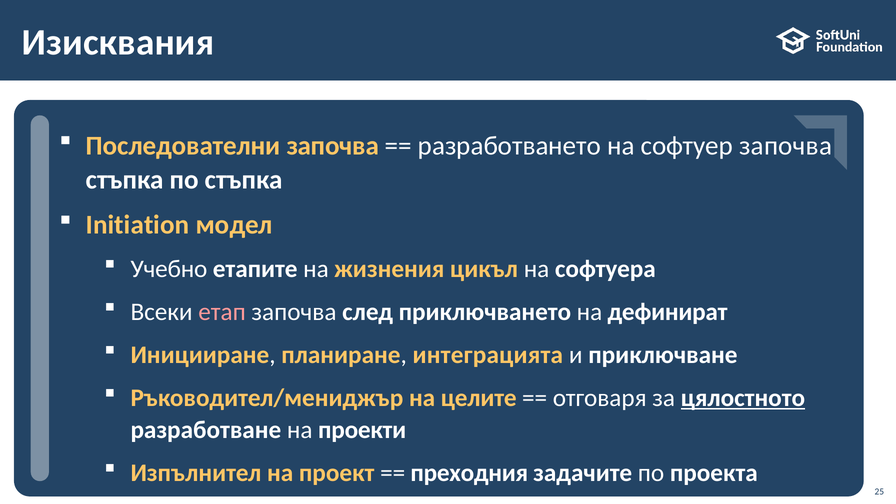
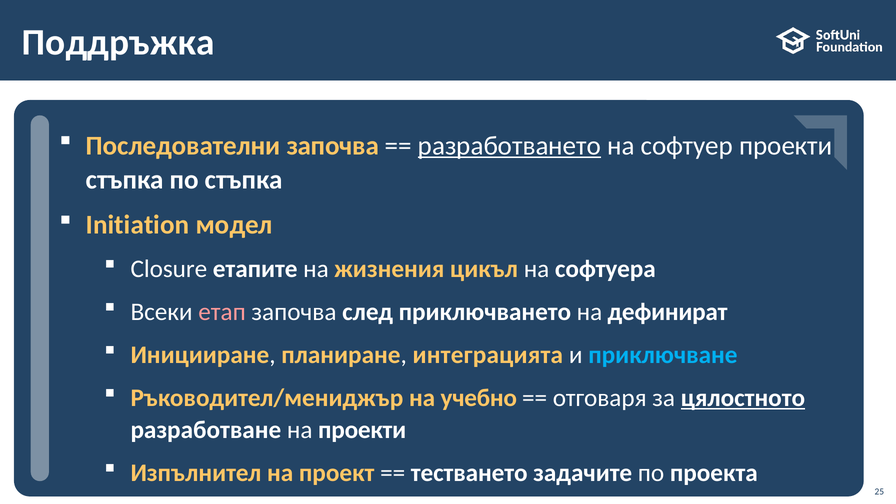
Изисквания: Изисквания -> Поддръжка
разработването underline: none -> present
софтуер започва: започва -> проекти
Учебно: Учебно -> Closure
приключване colour: white -> light blue
целите: целите -> учебно
преходния: преходния -> тестването
